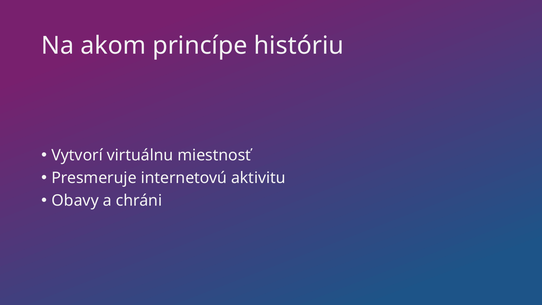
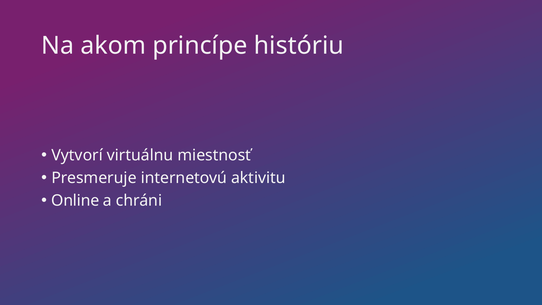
Obavy: Obavy -> Online
